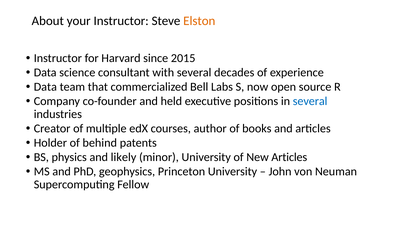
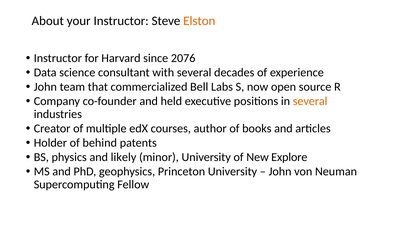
2015: 2015 -> 2076
Data at (45, 87): Data -> John
several at (310, 101) colour: blue -> orange
New Articles: Articles -> Explore
